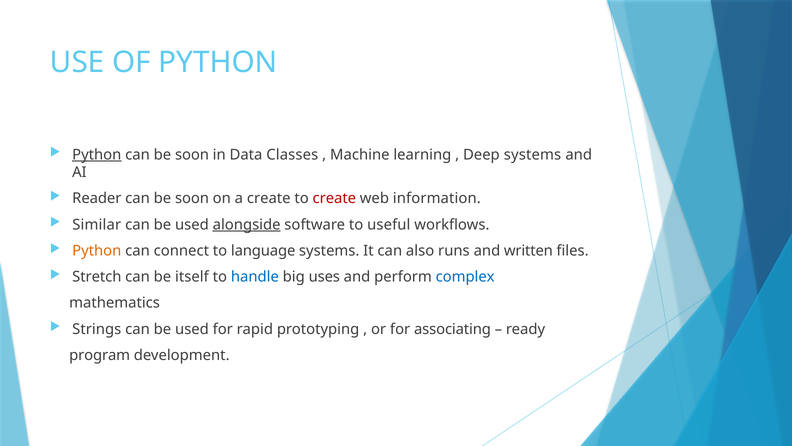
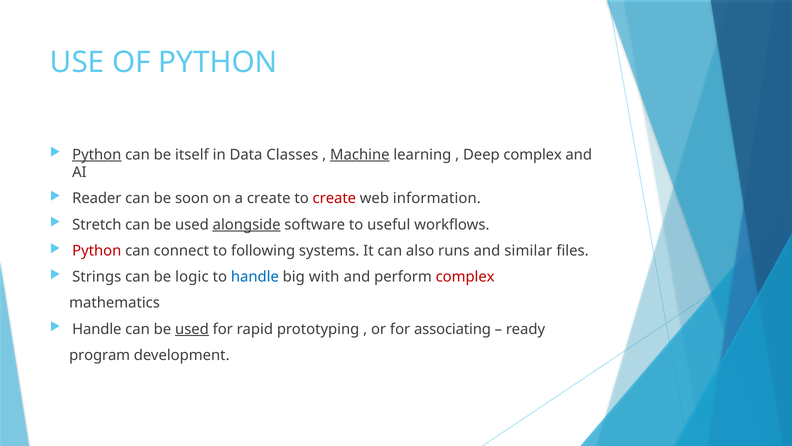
soon at (192, 154): soon -> itself
Machine underline: none -> present
Deep systems: systems -> complex
Similar: Similar -> Stretch
Python at (97, 251) colour: orange -> red
language: language -> following
written: written -> similar
Stretch: Stretch -> Strings
itself: itself -> logic
uses: uses -> with
complex at (465, 277) colour: blue -> red
Strings at (97, 329): Strings -> Handle
used at (192, 329) underline: none -> present
